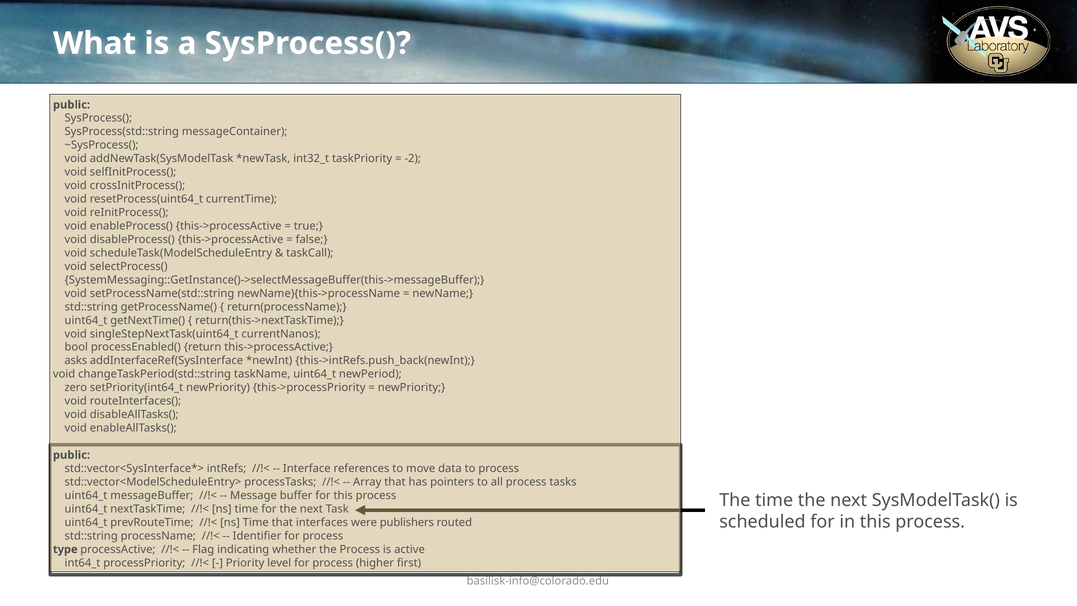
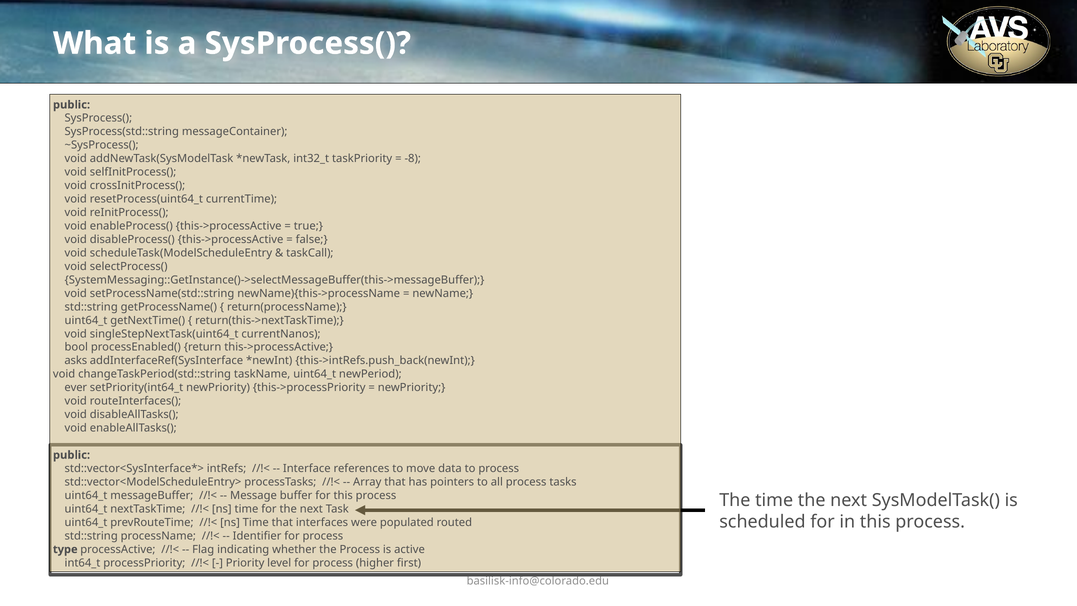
-2: -2 -> -8
zero: zero -> ever
publishers: publishers -> populated
